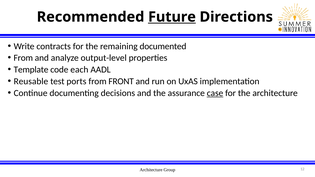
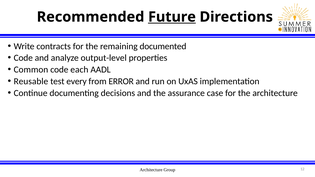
From at (23, 58): From -> Code
Template: Template -> Common
ports: ports -> every
FRONT: FRONT -> ERROR
case underline: present -> none
